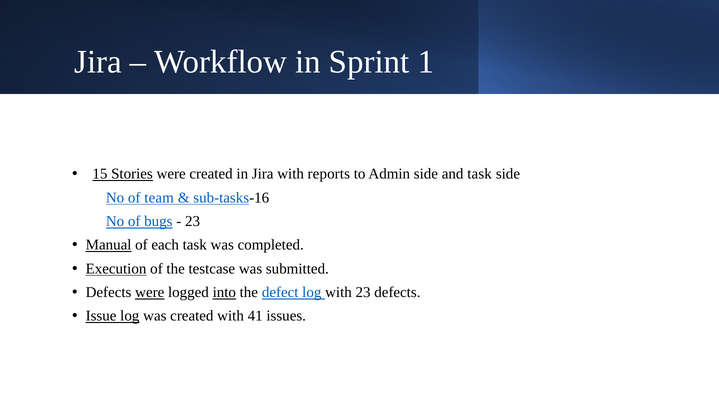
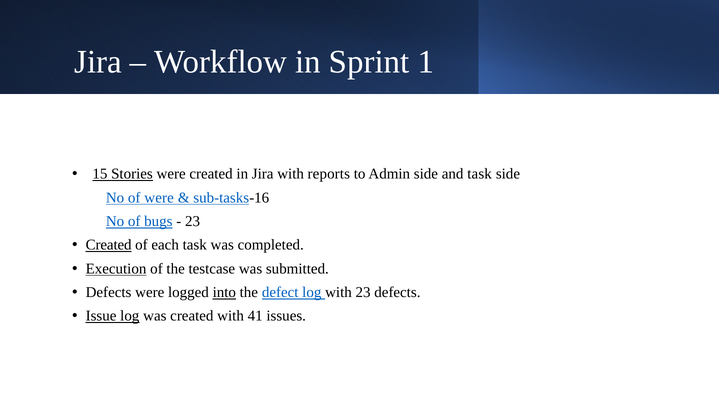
of team: team -> were
Manual at (109, 245): Manual -> Created
were at (150, 293) underline: present -> none
